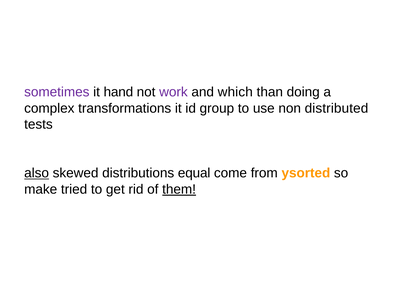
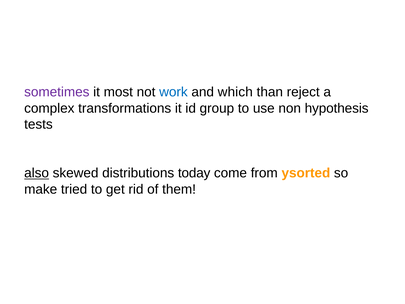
hand: hand -> most
work colour: purple -> blue
doing: doing -> reject
distributed: distributed -> hypothesis
equal: equal -> today
them underline: present -> none
